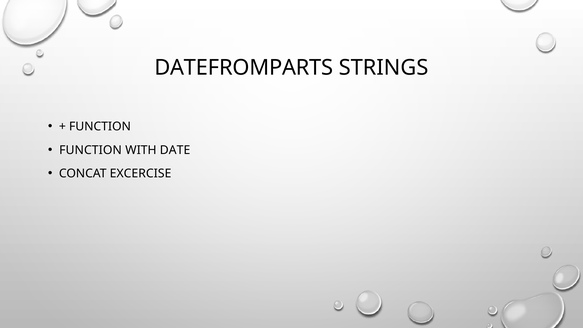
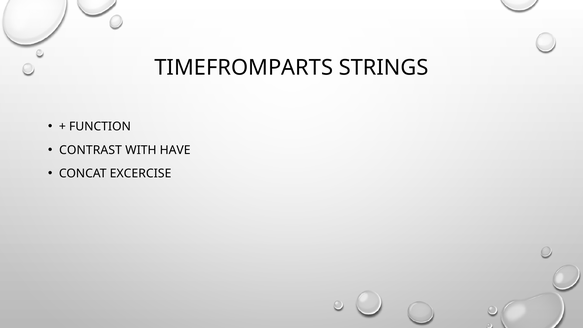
DATEFROMPARTS: DATEFROMPARTS -> TIMEFROMPARTS
FUNCTION at (91, 150): FUNCTION -> CONTRAST
DATE: DATE -> HAVE
